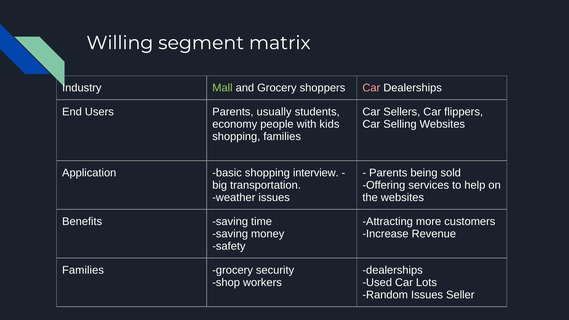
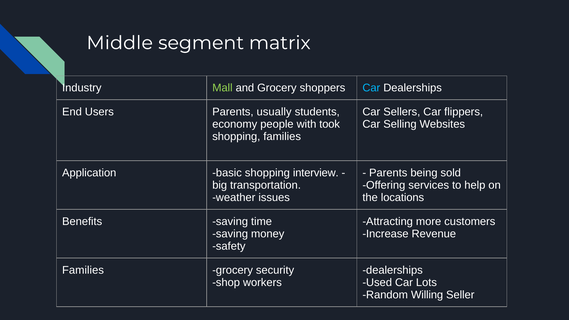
Willing: Willing -> Middle
Car at (371, 88) colour: pink -> light blue
kids: kids -> took
the websites: websites -> locations
Random Issues: Issues -> Willing
